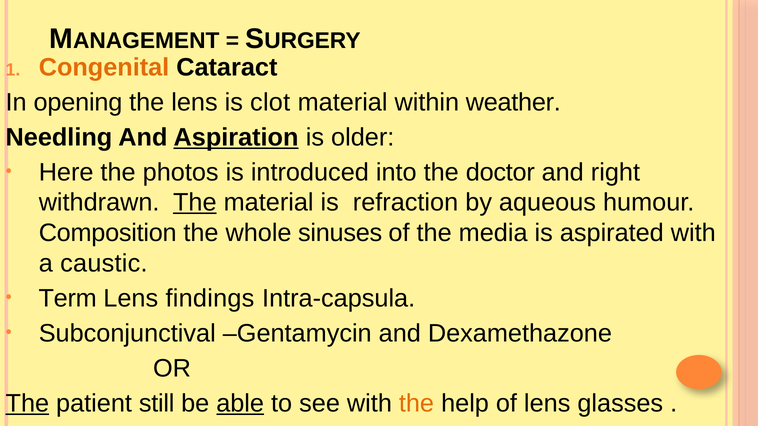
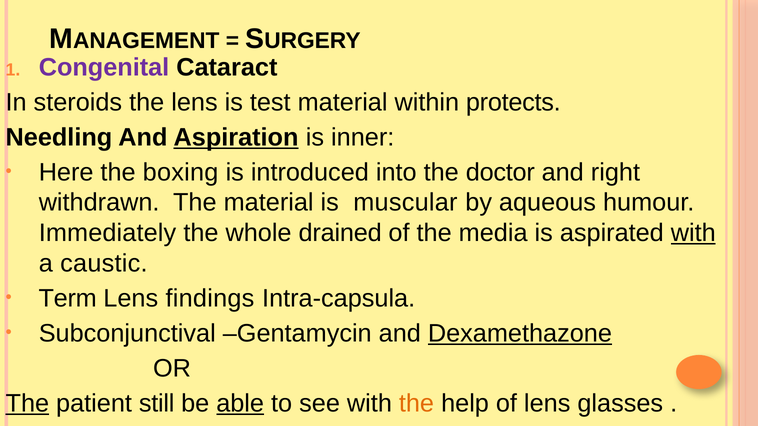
Congenital colour: orange -> purple
opening: opening -> steroids
clot: clot -> test
weather: weather -> protects
older: older -> inner
photos: photos -> boxing
The at (195, 203) underline: present -> none
refraction: refraction -> muscular
Composition: Composition -> Immediately
sinuses: sinuses -> drained
with at (693, 233) underline: none -> present
Dexamethazone underline: none -> present
